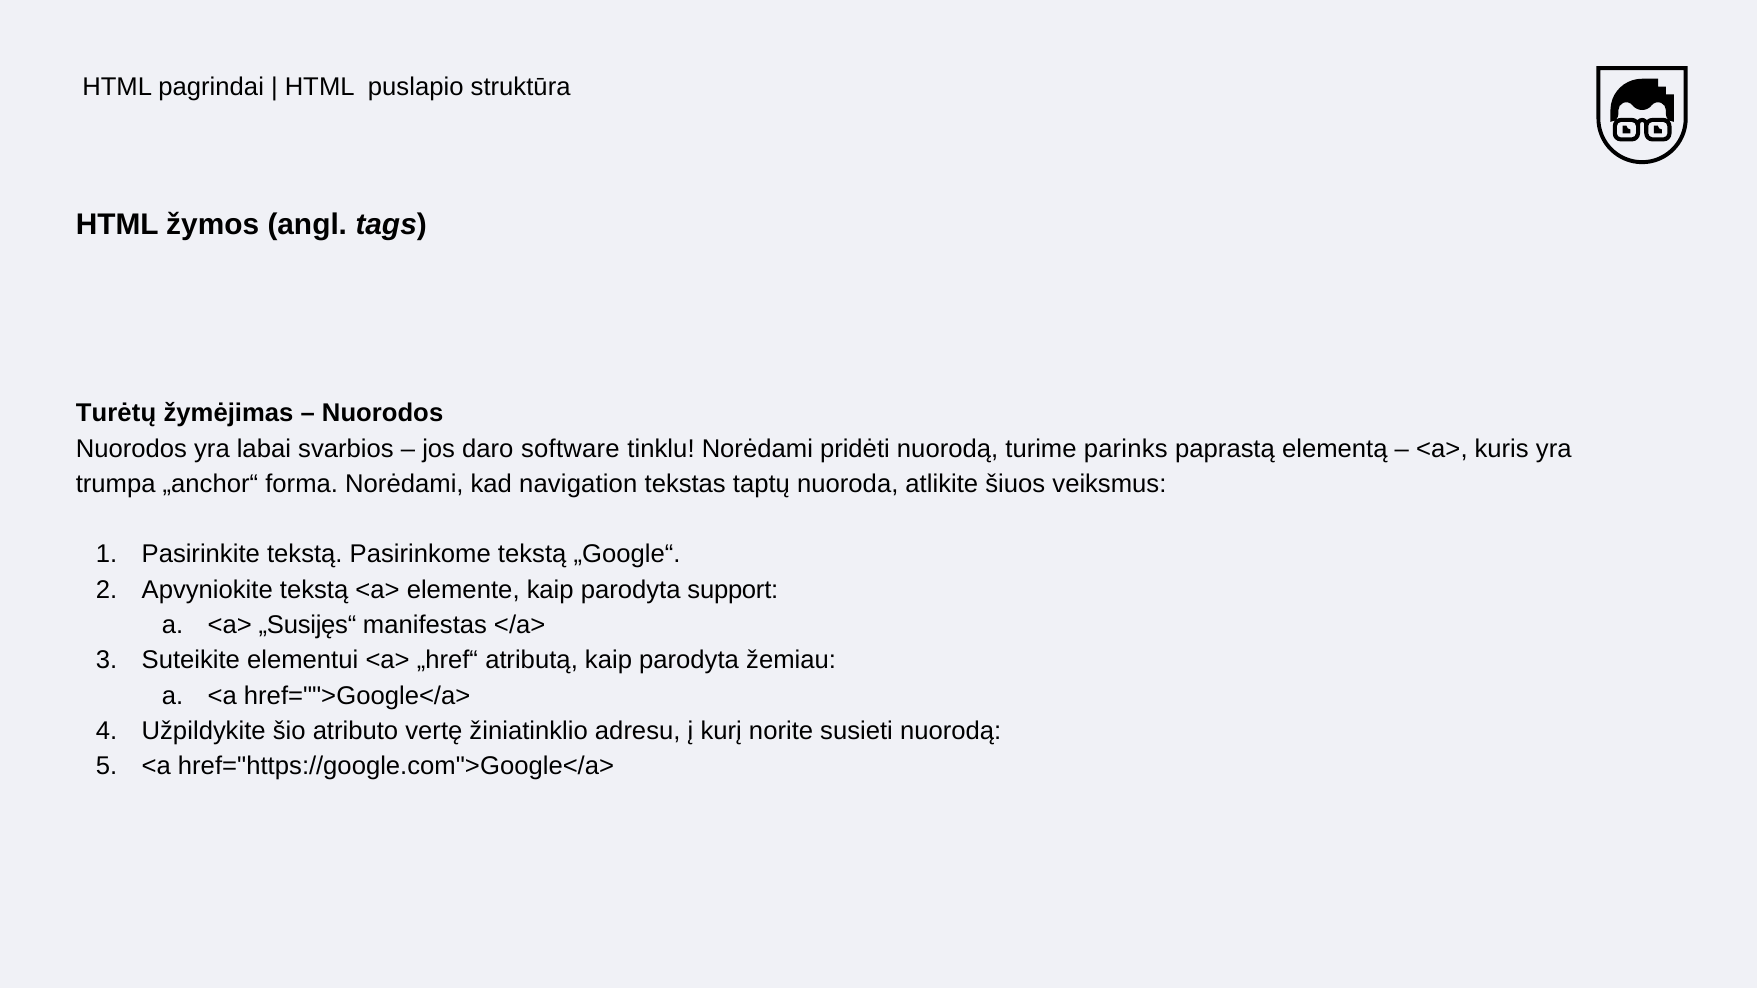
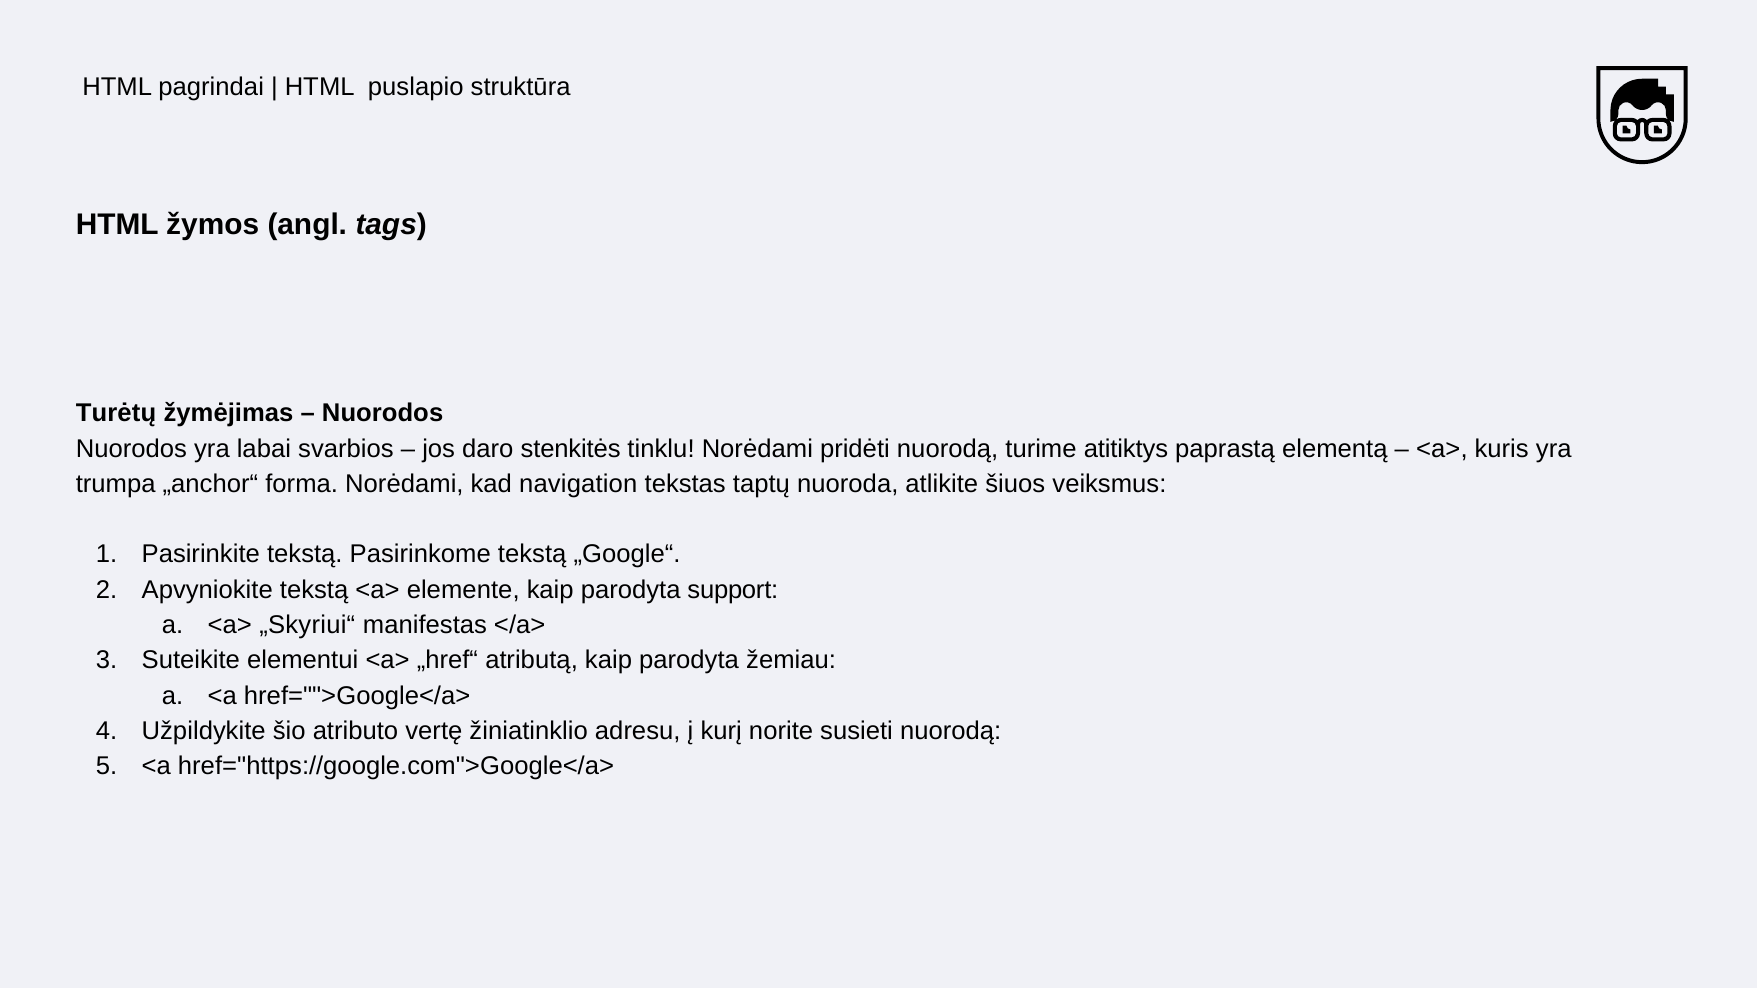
software: software -> stenkitės
parinks: parinks -> atitiktys
„Susijęs“: „Susijęs“ -> „Skyriui“
